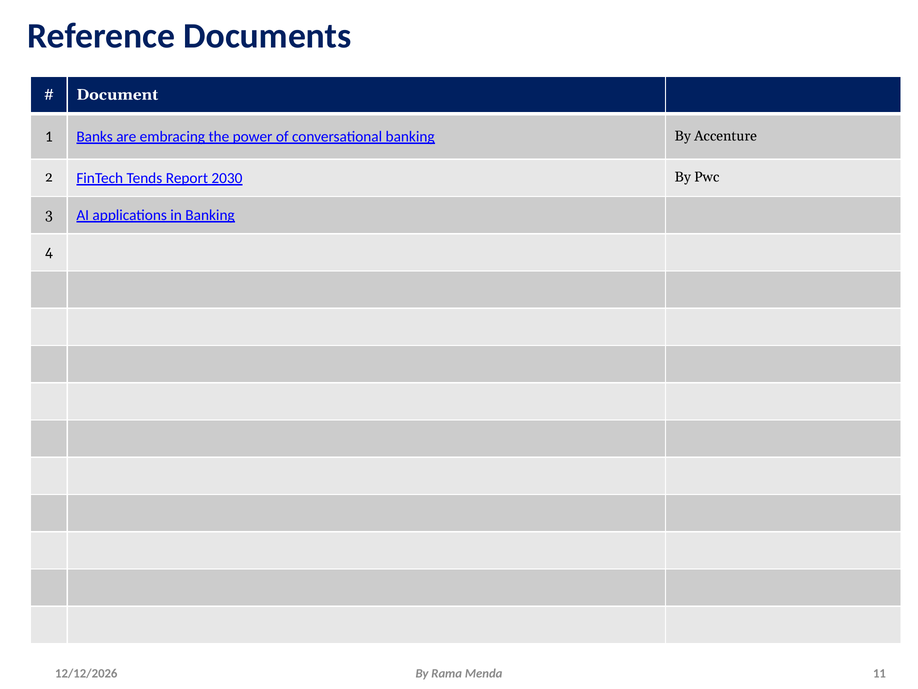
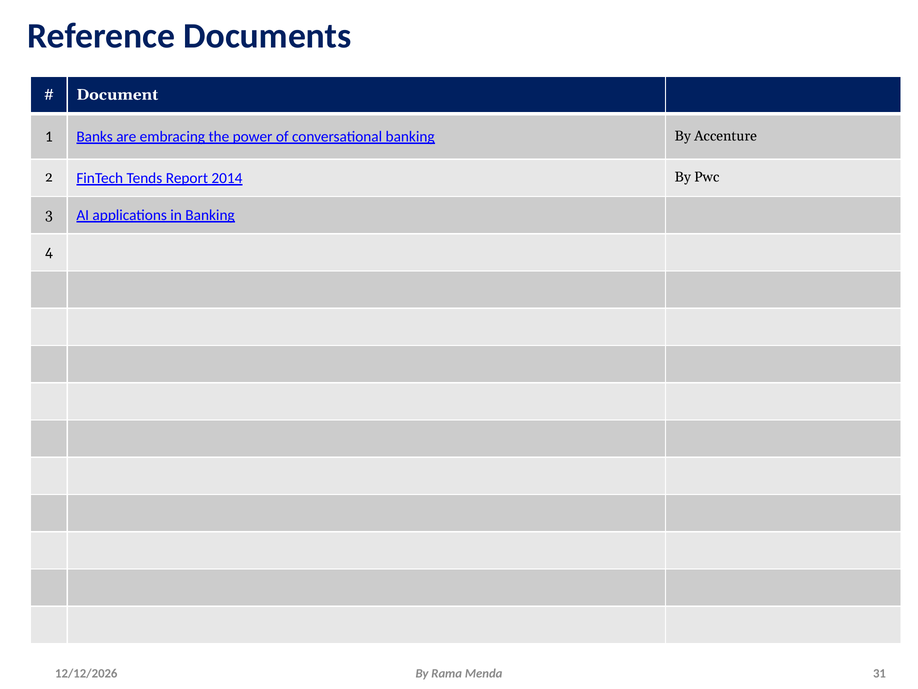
2030: 2030 -> 2014
11: 11 -> 31
